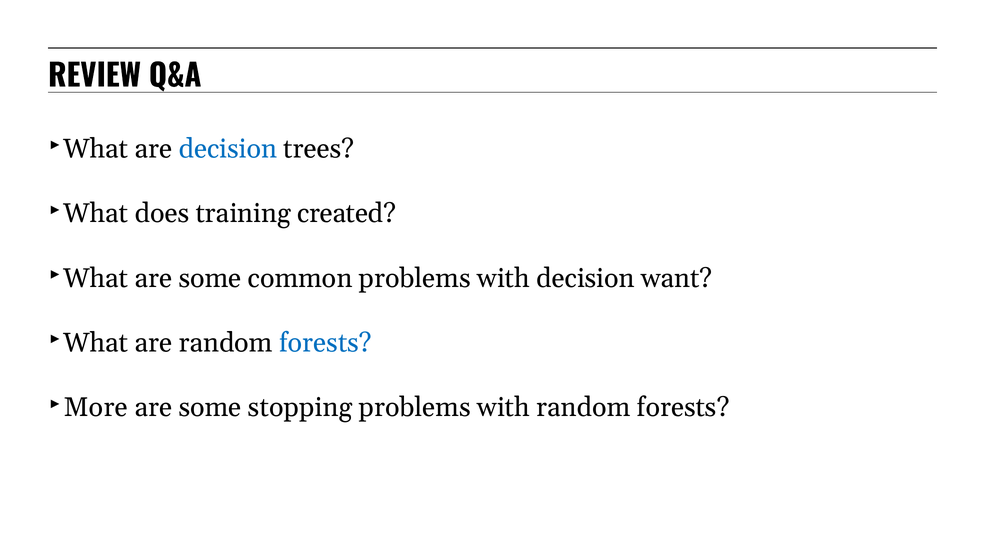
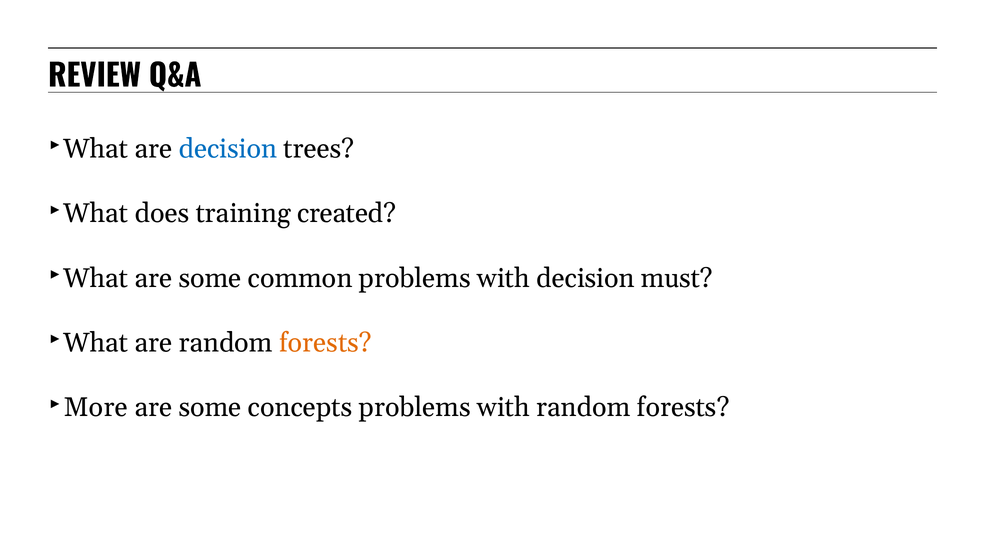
want: want -> must
forests at (325, 343) colour: blue -> orange
stopping: stopping -> concepts
